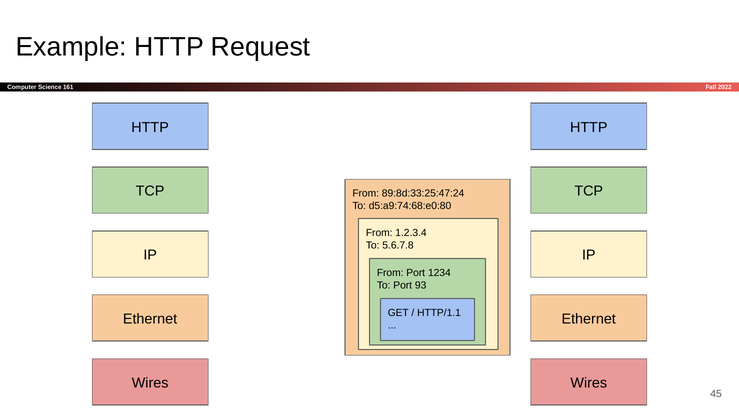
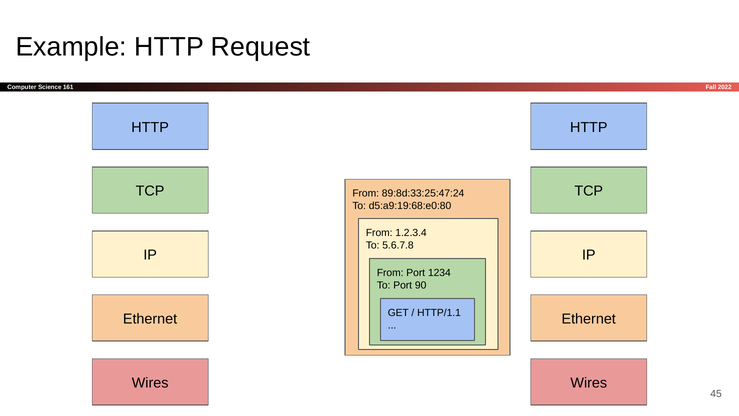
d5:a9:74:68:e0:80: d5:a9:74:68:e0:80 -> d5:a9:19:68:e0:80
93: 93 -> 90
